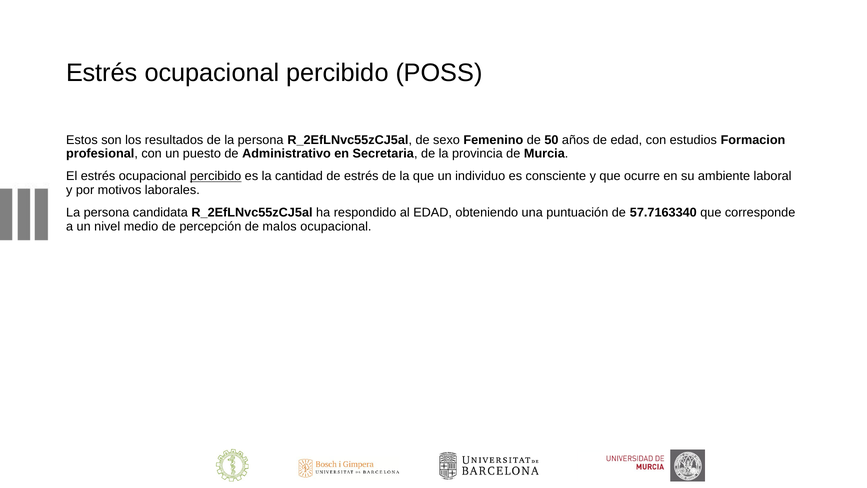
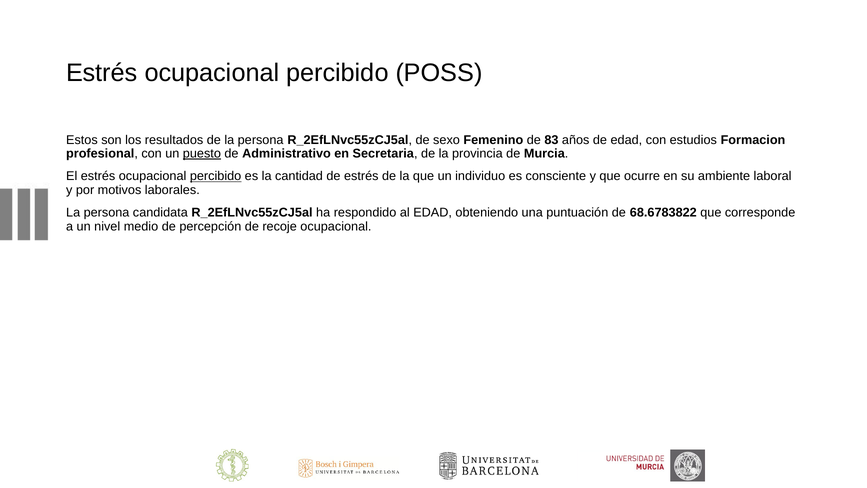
50: 50 -> 83
puesto underline: none -> present
57.7163340: 57.7163340 -> 68.6783822
malos: malos -> recoje
